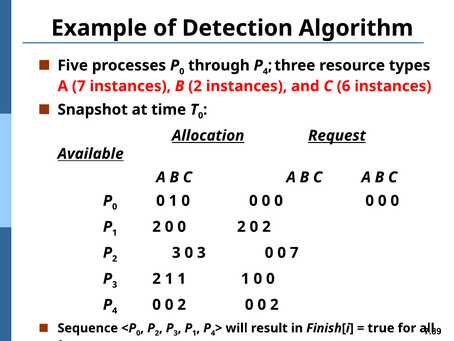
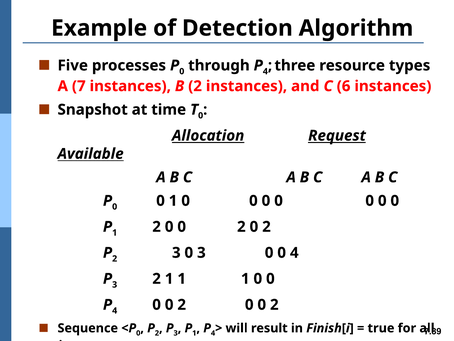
0 7: 7 -> 4
